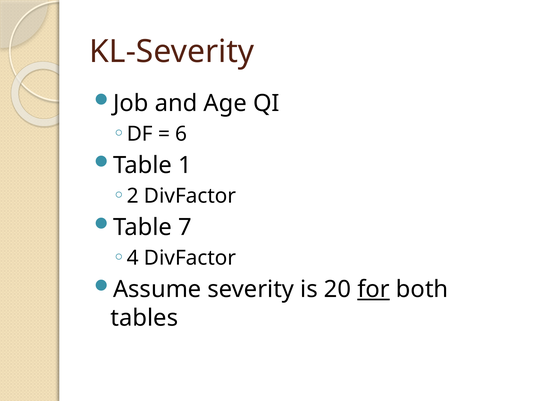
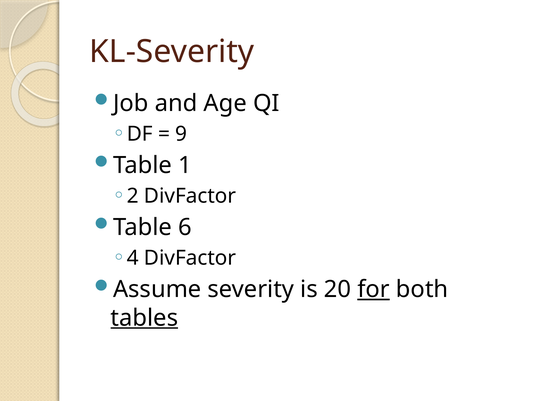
6: 6 -> 9
7: 7 -> 6
tables underline: none -> present
